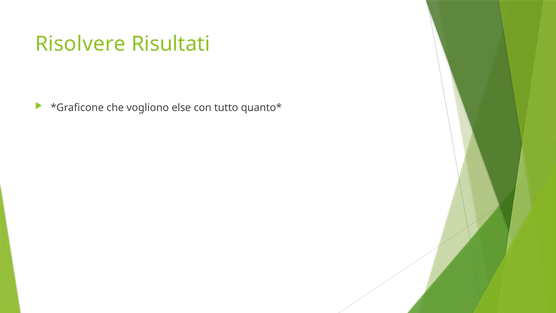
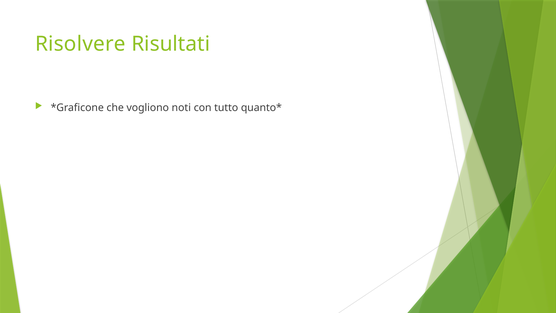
else: else -> noti
